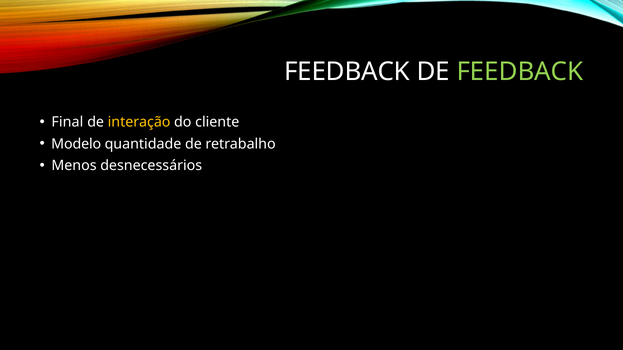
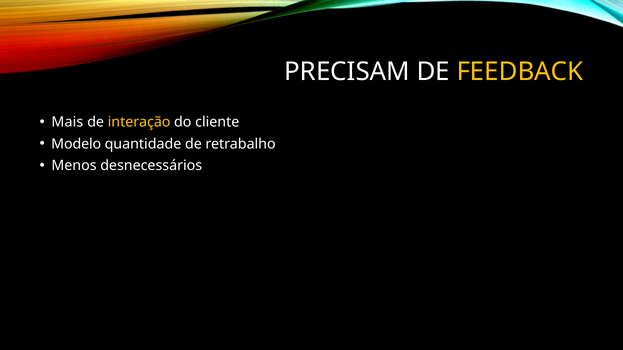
FEEDBACK at (347, 72): FEEDBACK -> PRECISAM
FEEDBACK at (520, 72) colour: light green -> yellow
Final: Final -> Mais
